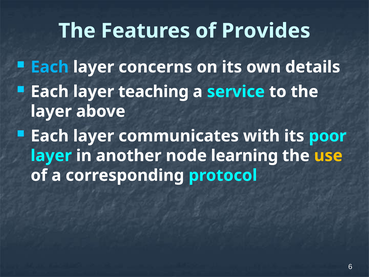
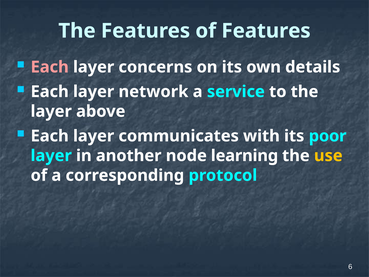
of Provides: Provides -> Features
Each at (50, 67) colour: light blue -> pink
teaching: teaching -> network
